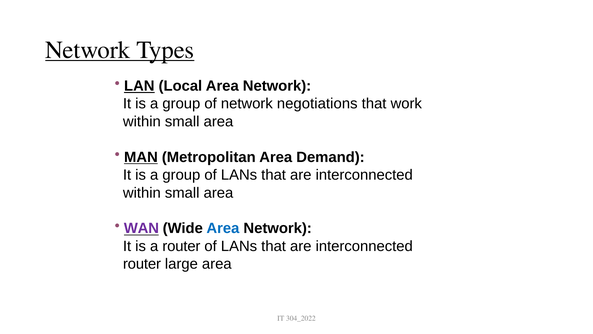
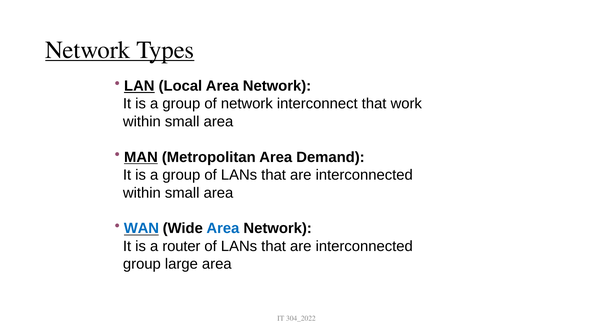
negotiations: negotiations -> interconnect
WAN colour: purple -> blue
router at (142, 264): router -> group
